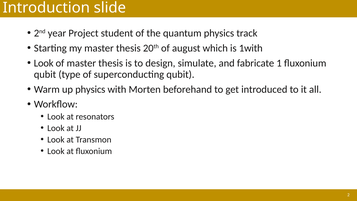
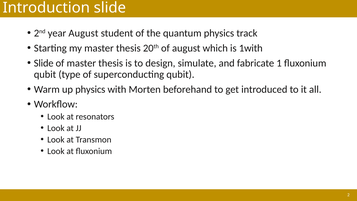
year Project: Project -> August
Look at (44, 63): Look -> Slide
